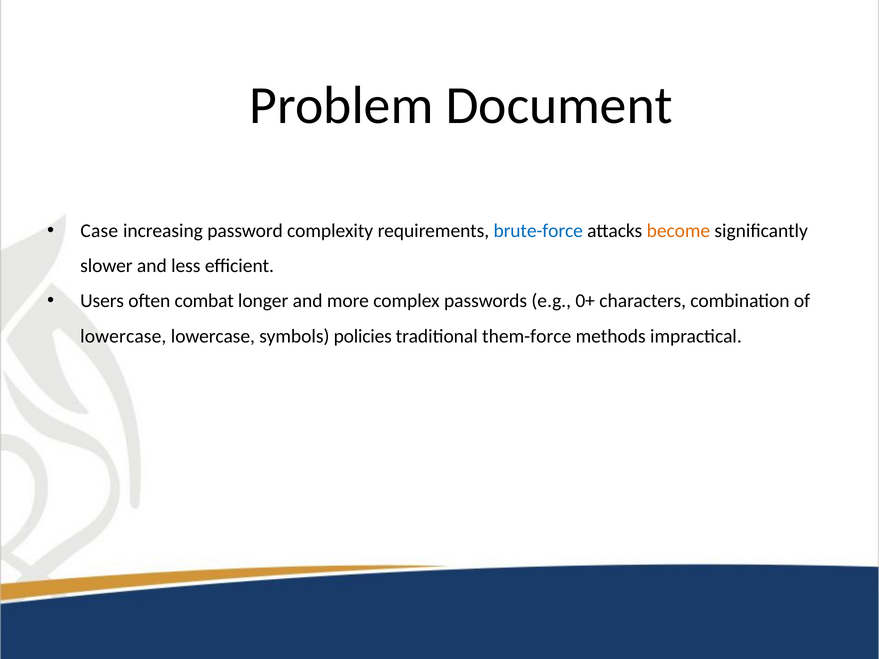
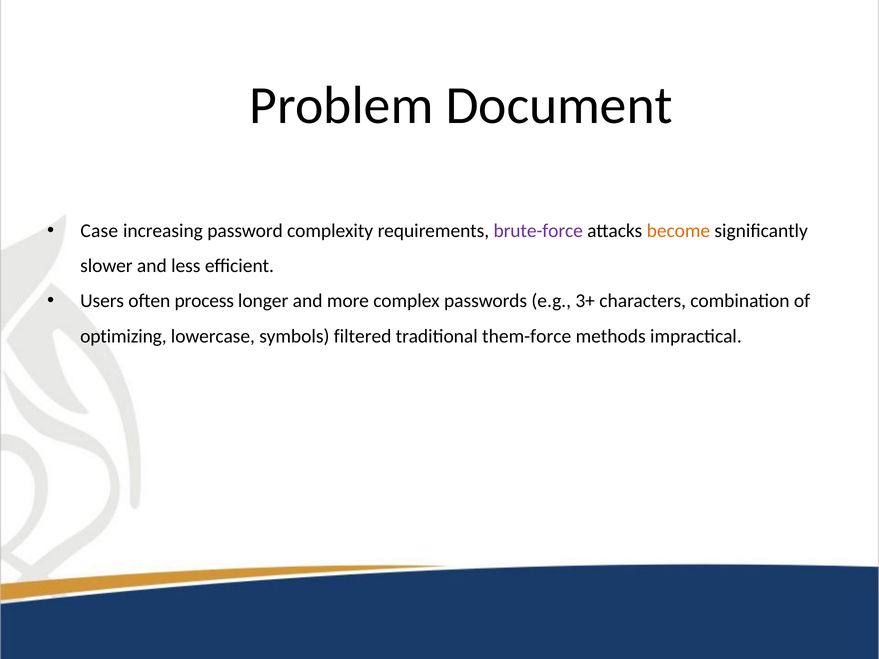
brute-force colour: blue -> purple
combat: combat -> process
0+: 0+ -> 3+
lowercase at (123, 336): lowercase -> optimizing
policies: policies -> filtered
